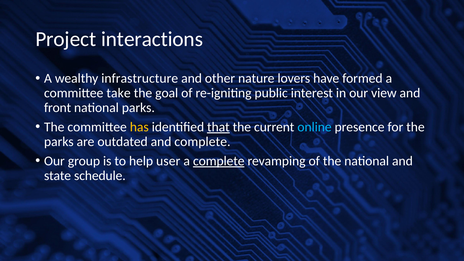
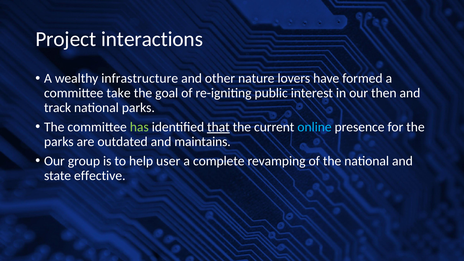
view: view -> then
front: front -> track
has colour: yellow -> light green
and complete: complete -> maintains
complete at (219, 161) underline: present -> none
schedule: schedule -> effective
